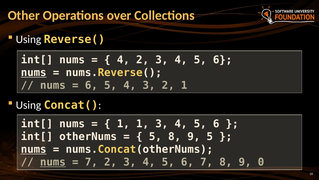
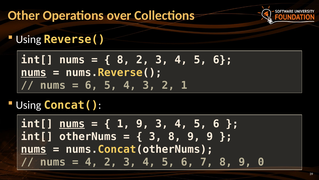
4 at (123, 60): 4 -> 8
nums at (72, 123) underline: none -> present
1 1: 1 -> 9
5 at (155, 136): 5 -> 3
9 5: 5 -> 9
nums at (53, 162) underline: present -> none
7 at (91, 162): 7 -> 4
